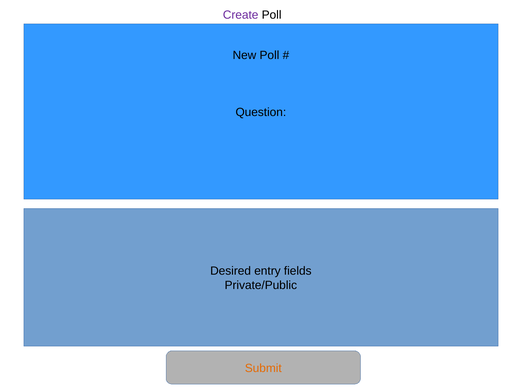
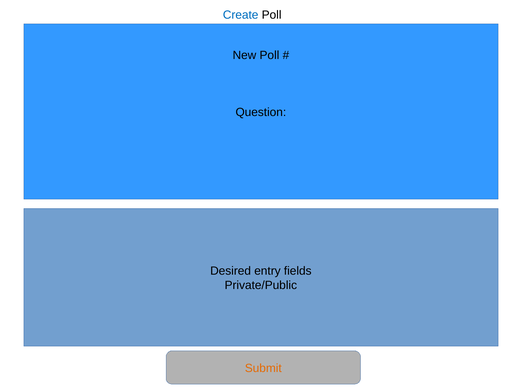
Create colour: purple -> blue
